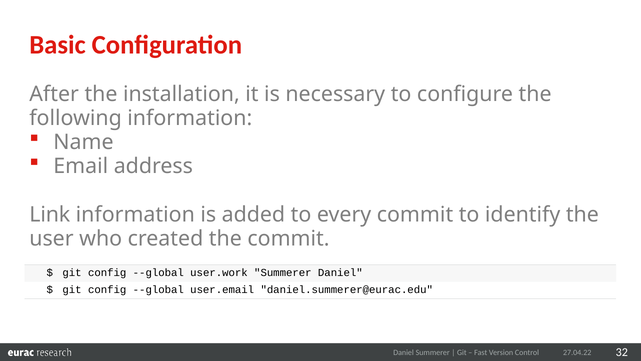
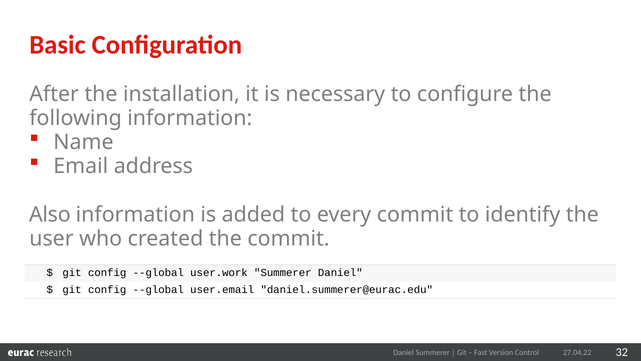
Link: Link -> Also
